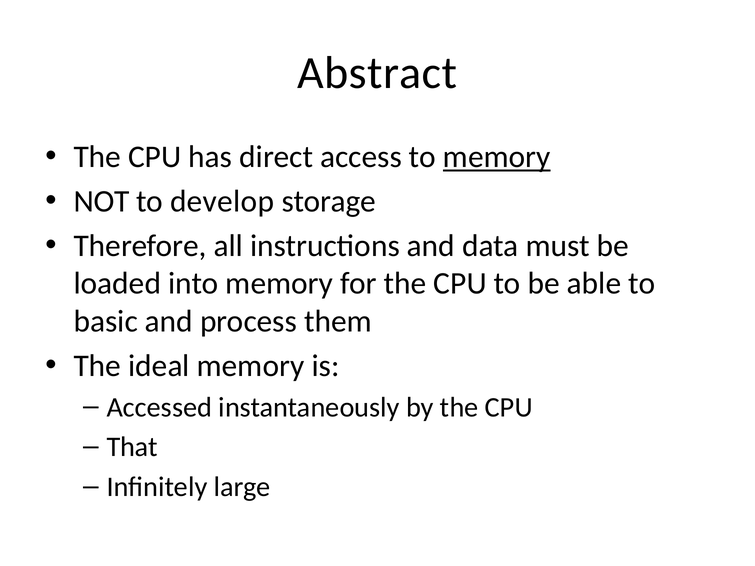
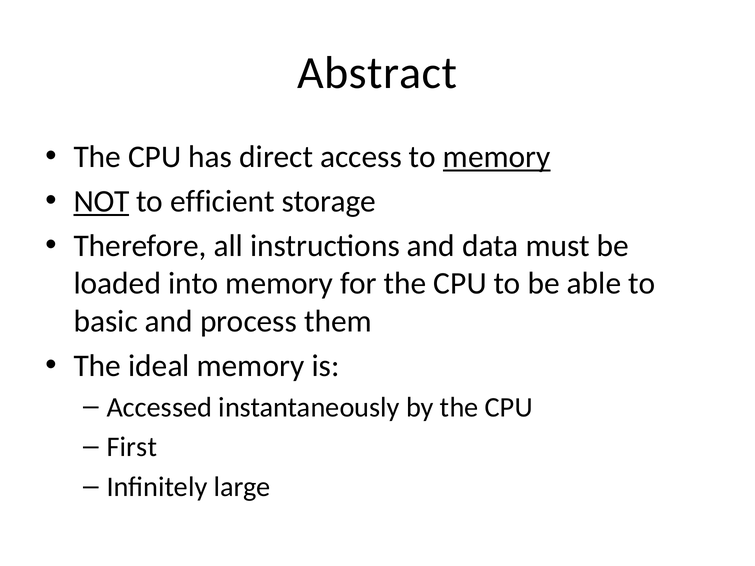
NOT underline: none -> present
develop: develop -> efficient
That: That -> First
